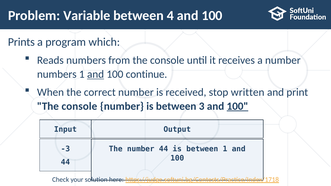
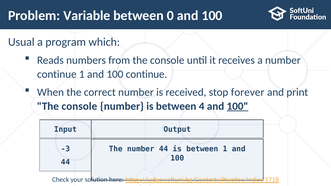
4: 4 -> 0
Prints: Prints -> Usual
numbers at (57, 74): numbers -> continue
and at (96, 74) underline: present -> none
written: written -> forever
3: 3 -> 4
